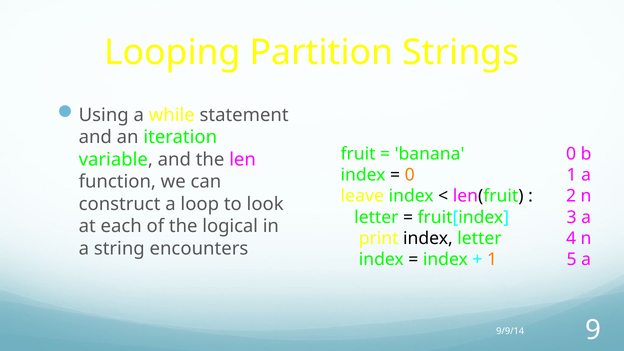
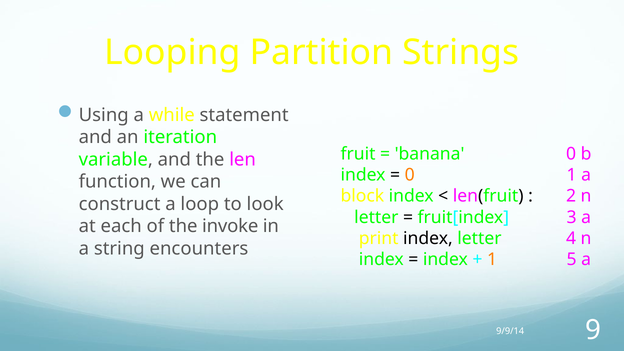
leave: leave -> block
logical: logical -> invoke
